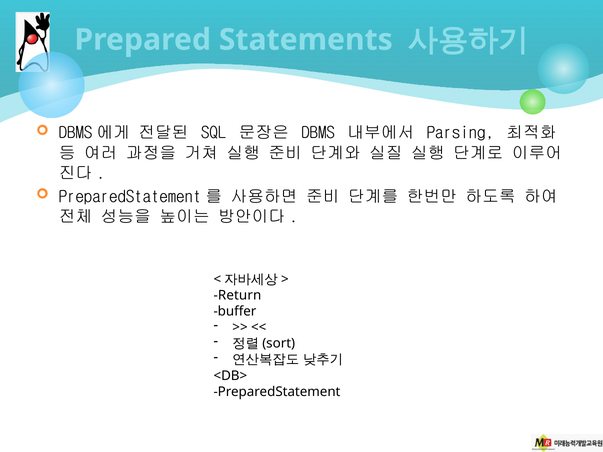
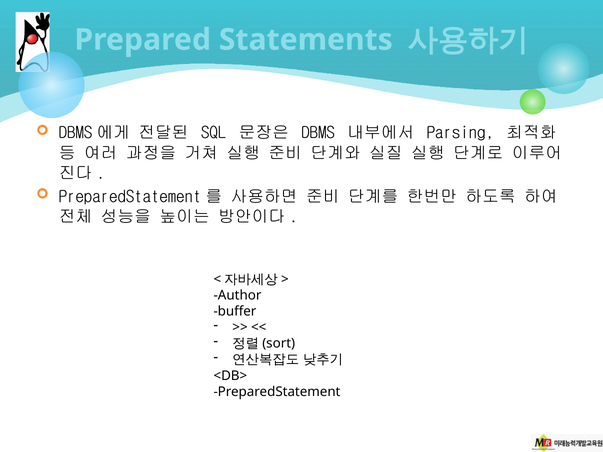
Return: Return -> Author
